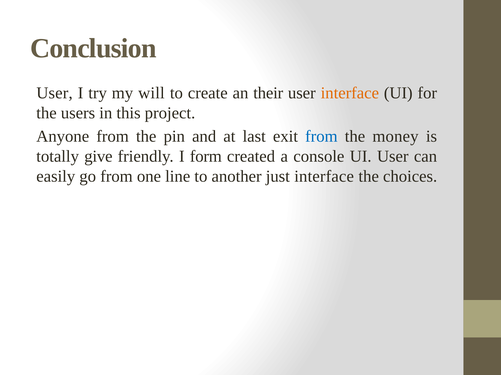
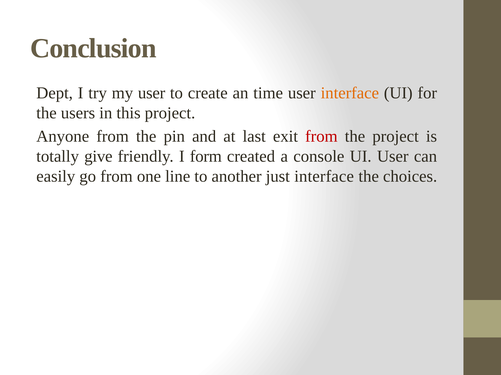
User at (55, 93): User -> Dept
my will: will -> user
their: their -> time
from at (321, 136) colour: blue -> red
the money: money -> project
